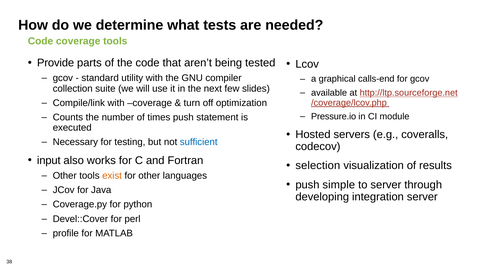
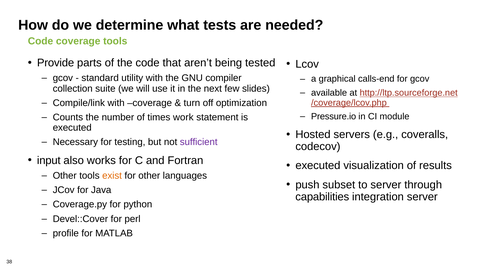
times push: push -> work
sufficient colour: blue -> purple
selection at (318, 166): selection -> executed
simple: simple -> subset
developing: developing -> capabilities
